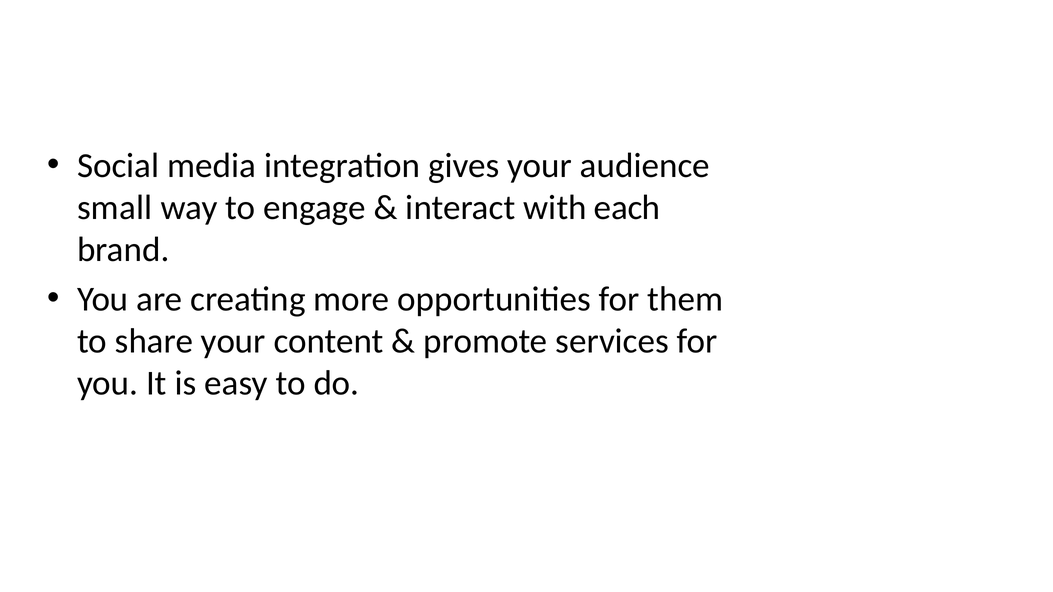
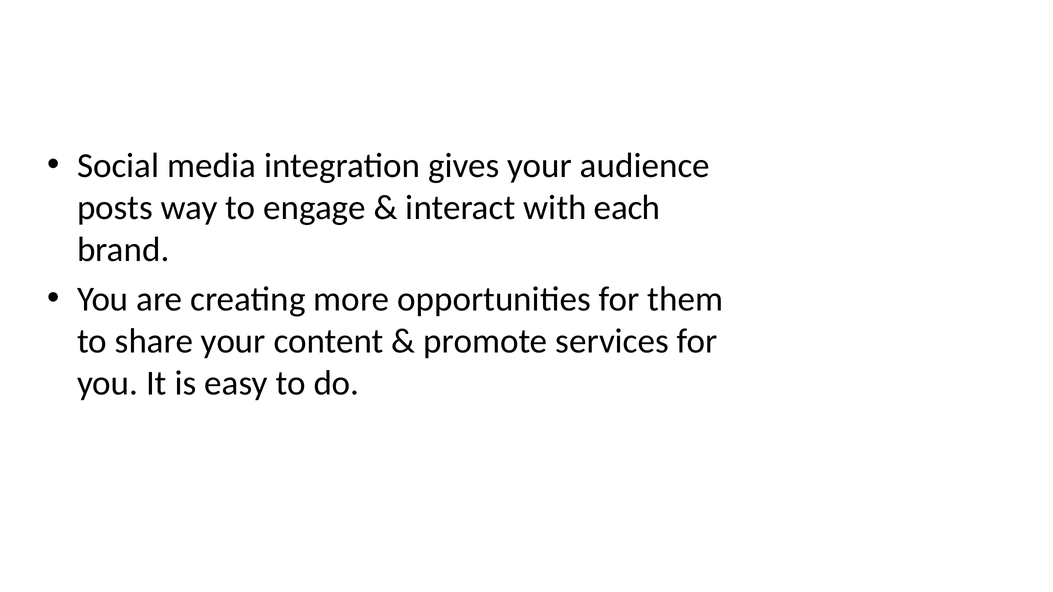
small: small -> posts
